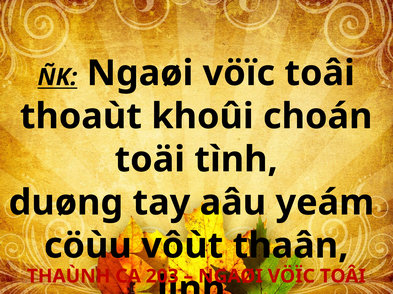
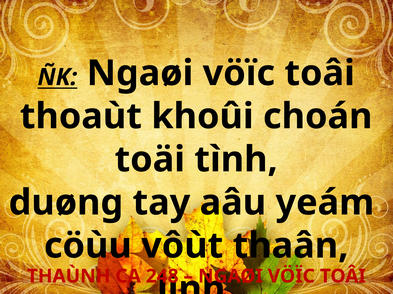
203: 203 -> 248
